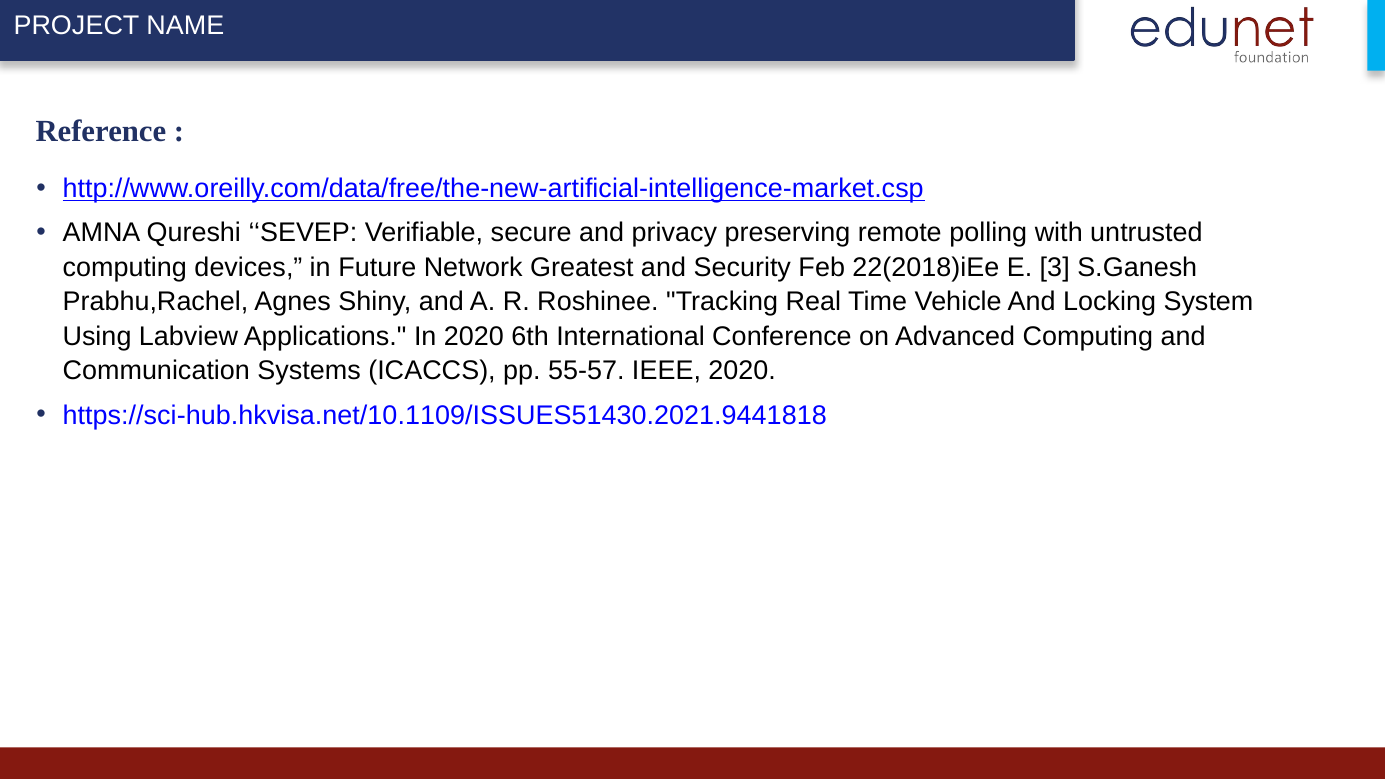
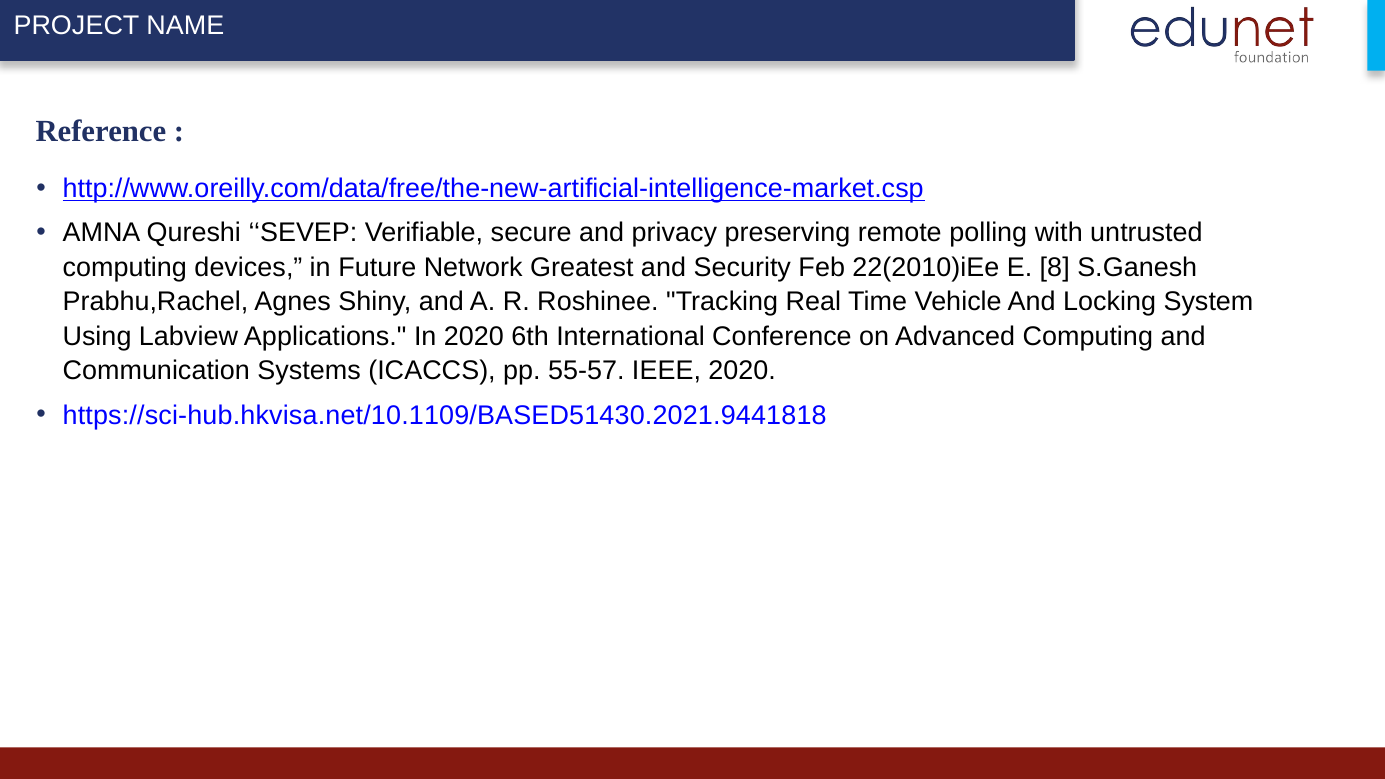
22(2018)iEe: 22(2018)iEe -> 22(2010)iEe
3: 3 -> 8
https://sci-hub.hkvisa.net/10.1109/ISSUES51430.2021.9441818: https://sci-hub.hkvisa.net/10.1109/ISSUES51430.2021.9441818 -> https://sci-hub.hkvisa.net/10.1109/BASED51430.2021.9441818
